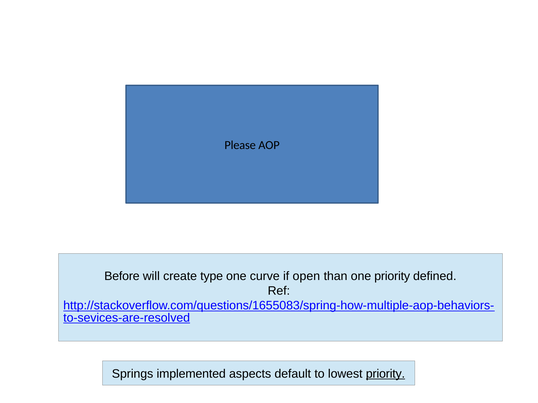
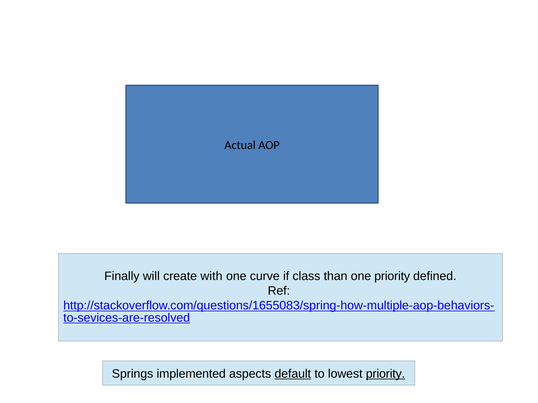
Please: Please -> Actual
Before: Before -> Finally
type: type -> with
open: open -> class
default underline: none -> present
